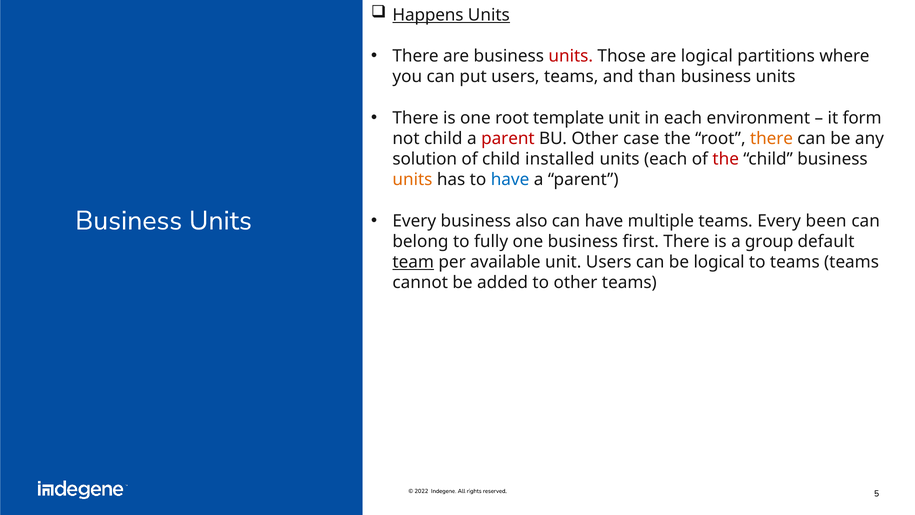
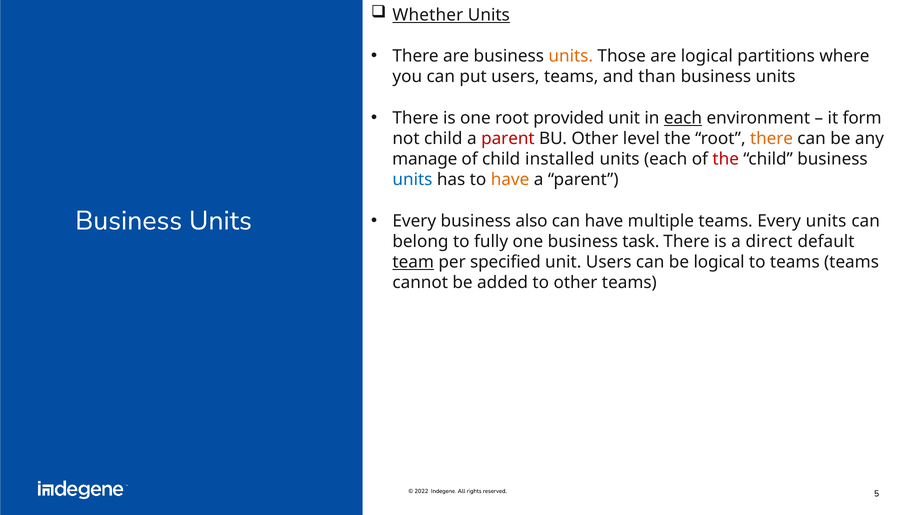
Happens: Happens -> Whether
units at (571, 56) colour: red -> orange
template: template -> provided
each at (683, 118) underline: none -> present
case: case -> level
solution: solution -> manage
units at (412, 180) colour: orange -> blue
have at (510, 180) colour: blue -> orange
Every been: been -> units
first: first -> task
group: group -> direct
available: available -> specified
